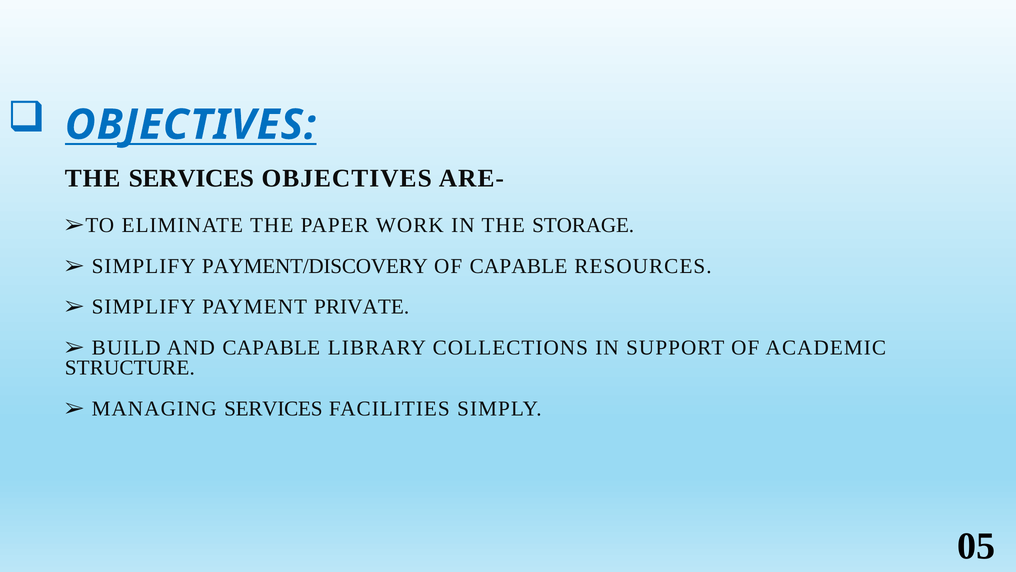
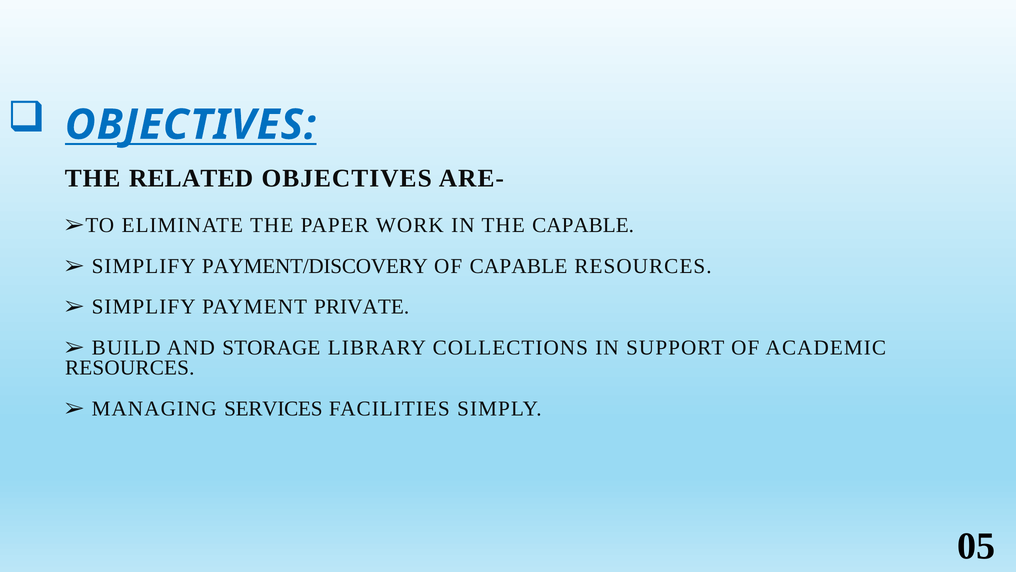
THE SERVICES: SERVICES -> RELATED
THE STORAGE: STORAGE -> CAPABLE
AND CAPABLE: CAPABLE -> STORAGE
STRUCTURE at (130, 368): STRUCTURE -> RESOURCES
